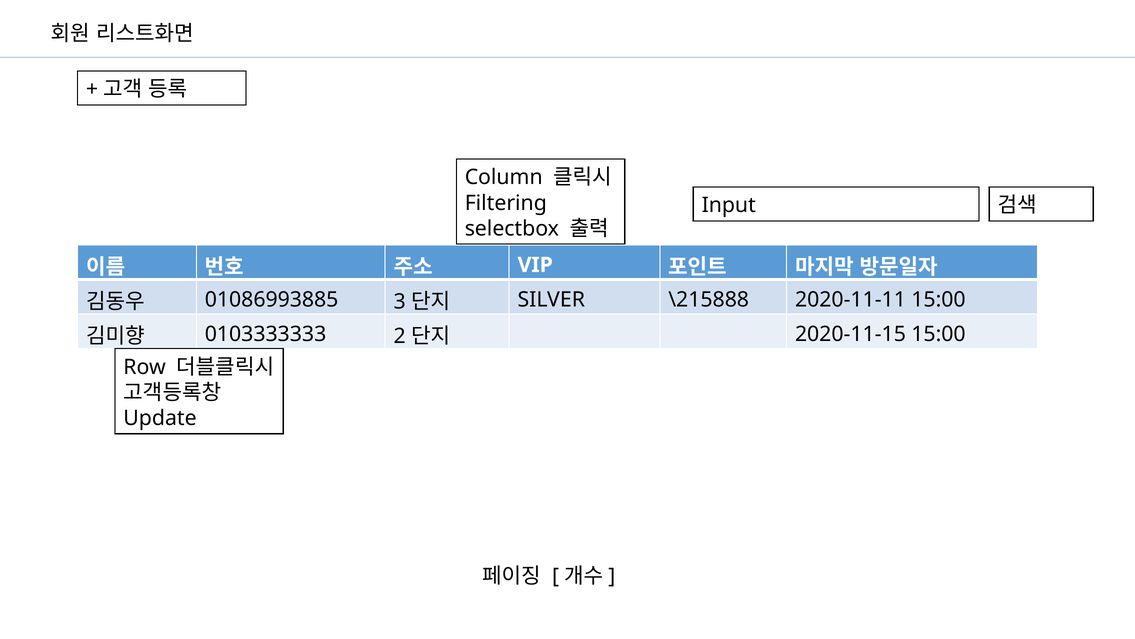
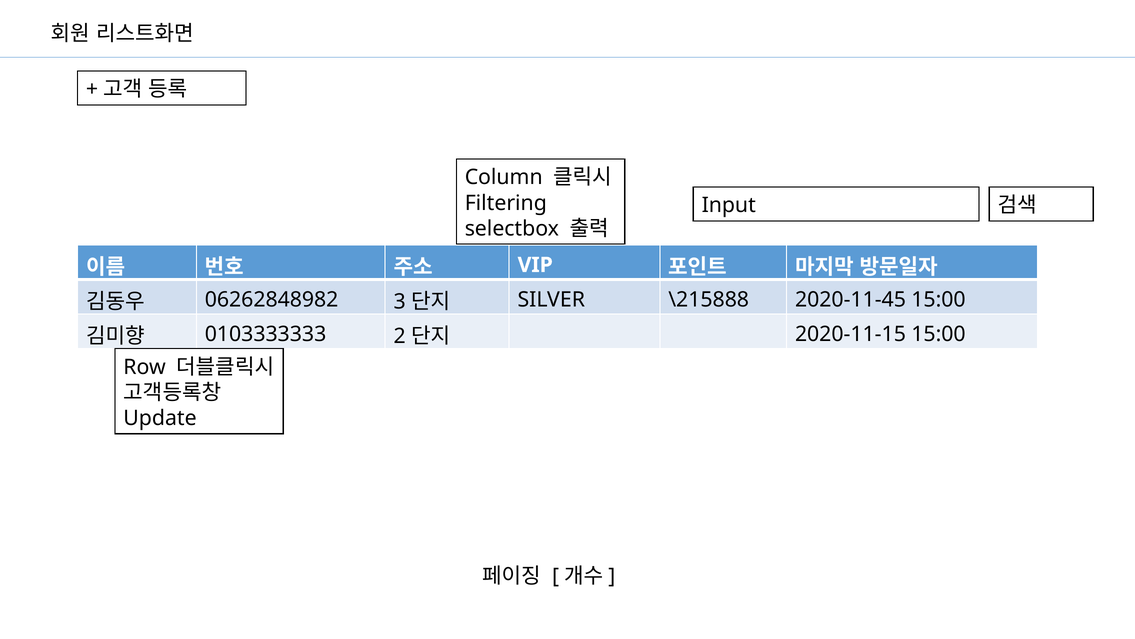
01086993885: 01086993885 -> 06262848982
2020-11-11: 2020-11-11 -> 2020-11-45
